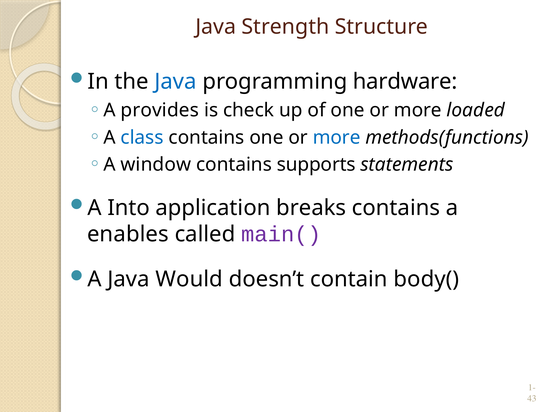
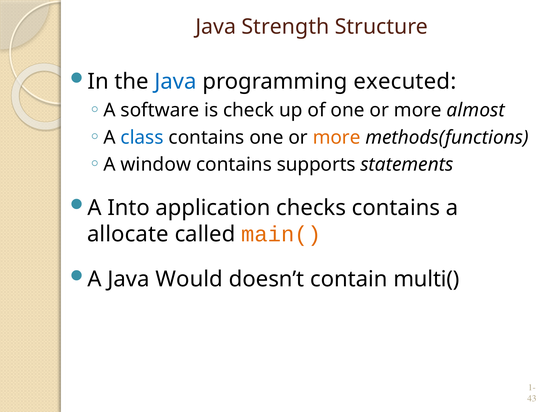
hardware: hardware -> executed
provides: provides -> software
loaded: loaded -> almost
more at (337, 138) colour: blue -> orange
breaks: breaks -> checks
enables: enables -> allocate
main( colour: purple -> orange
body(: body( -> multi(
